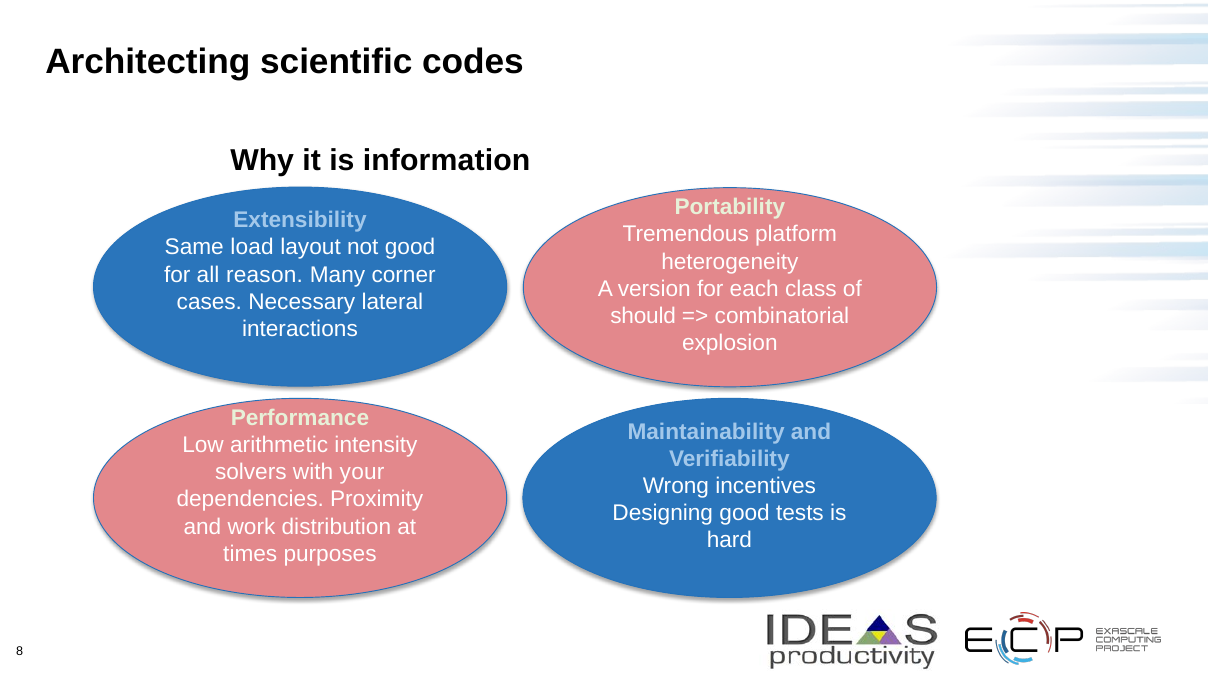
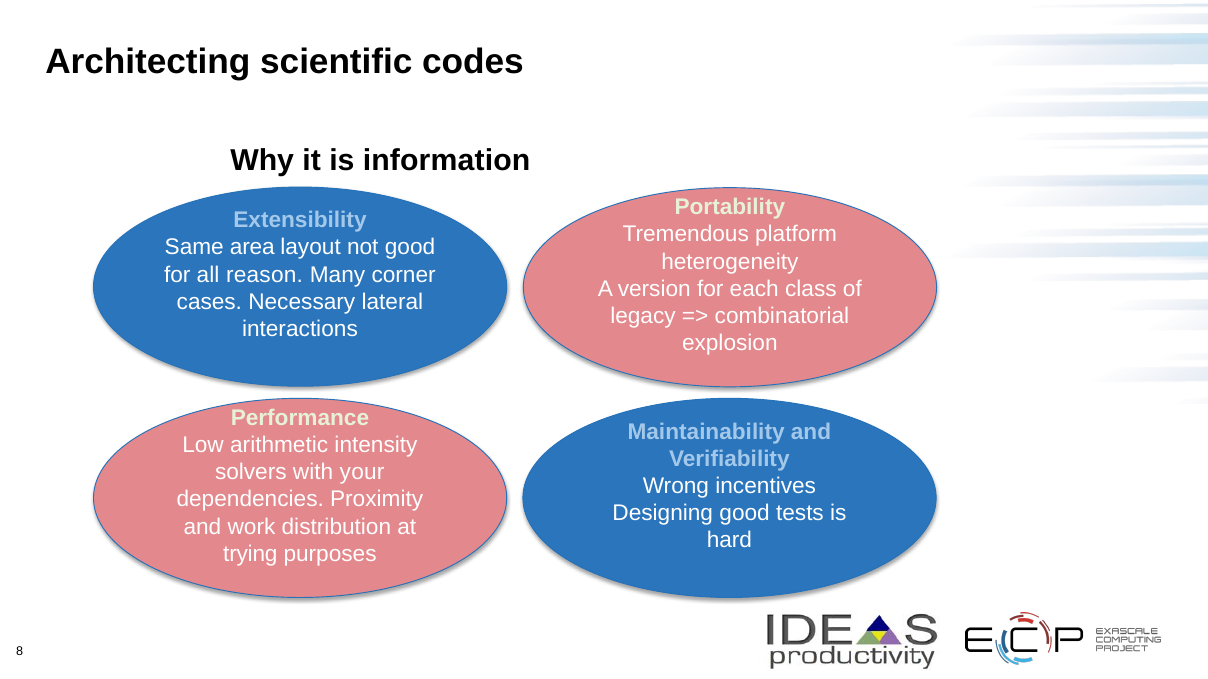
load: load -> area
should: should -> legacy
times: times -> trying
